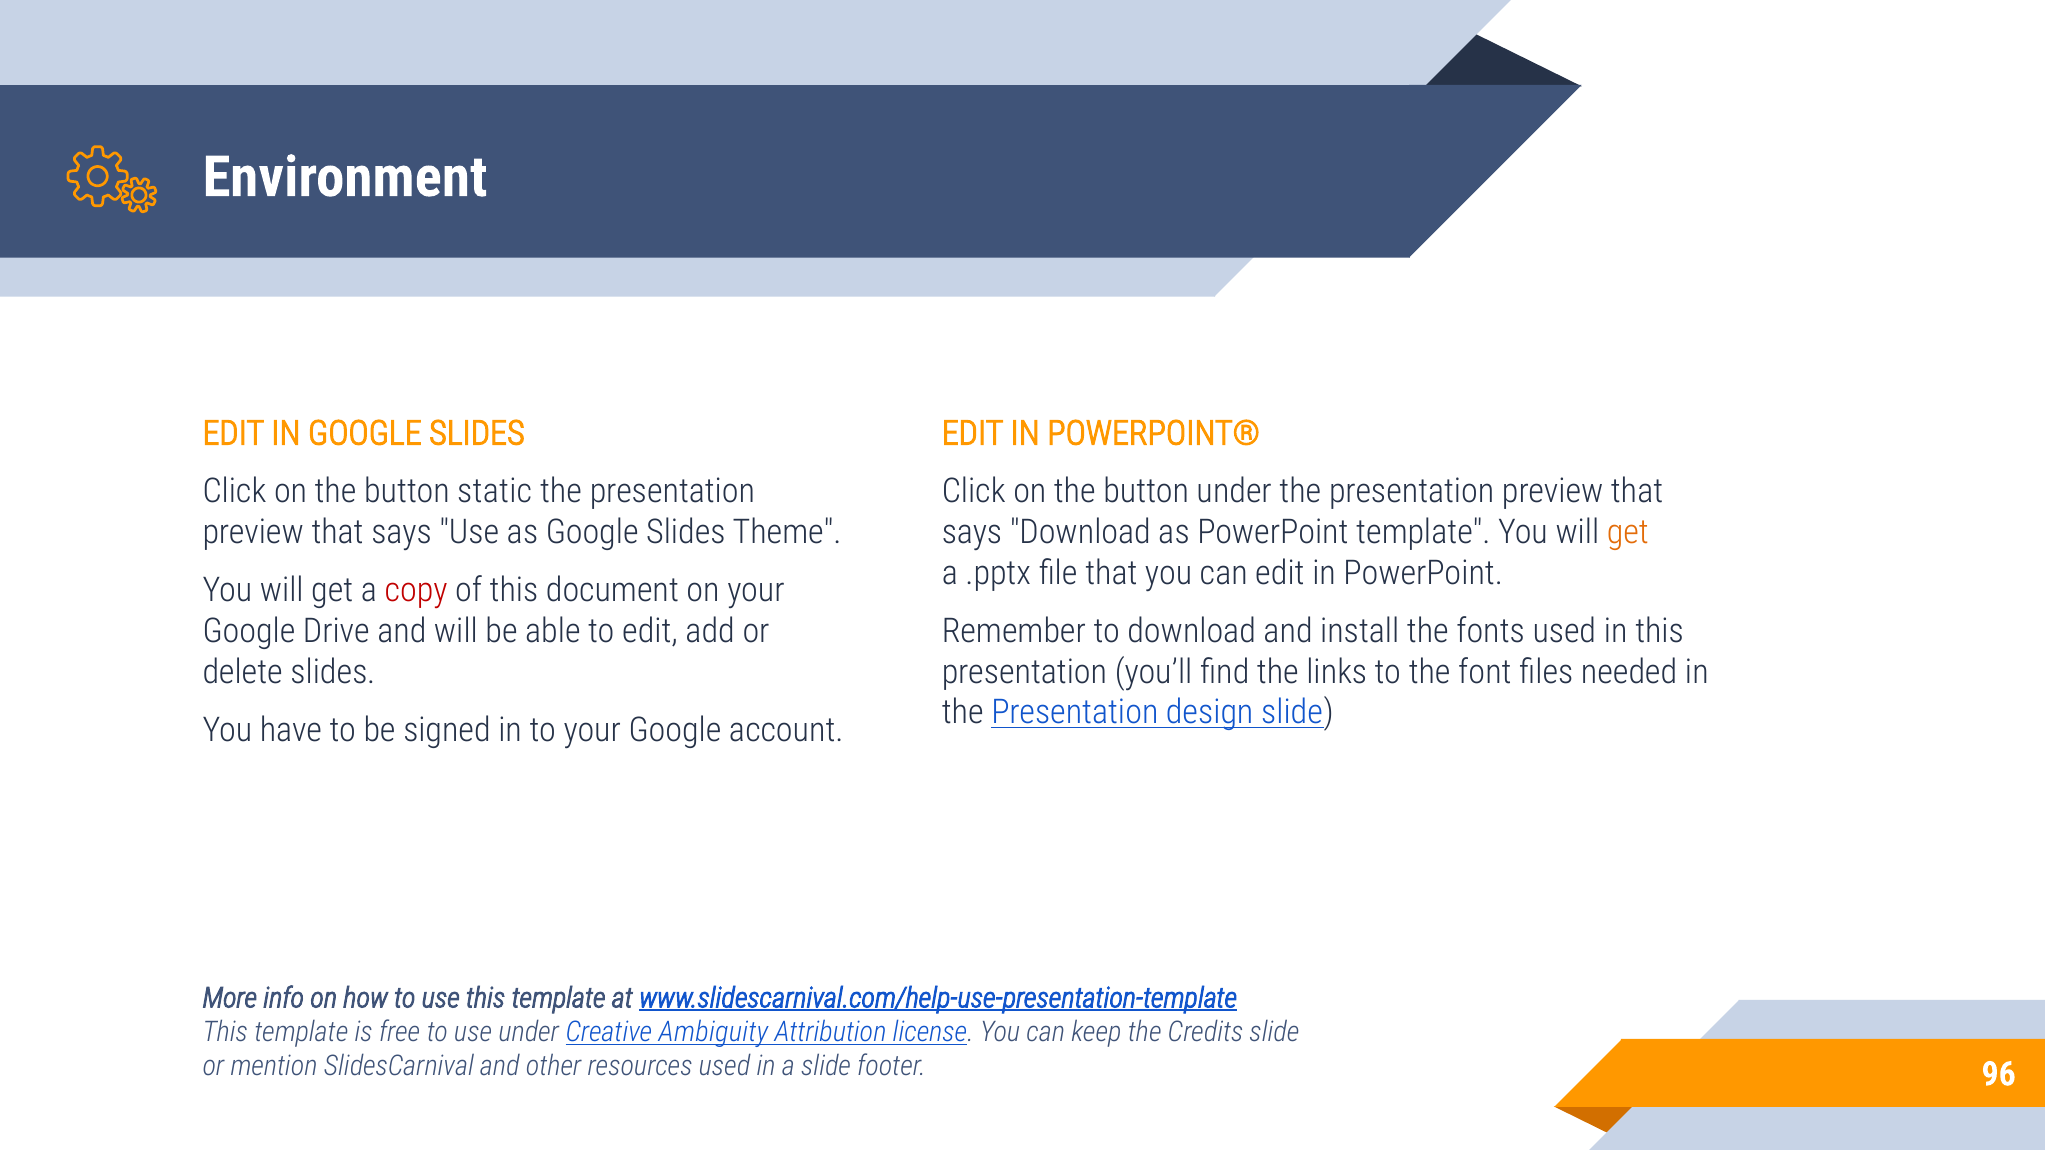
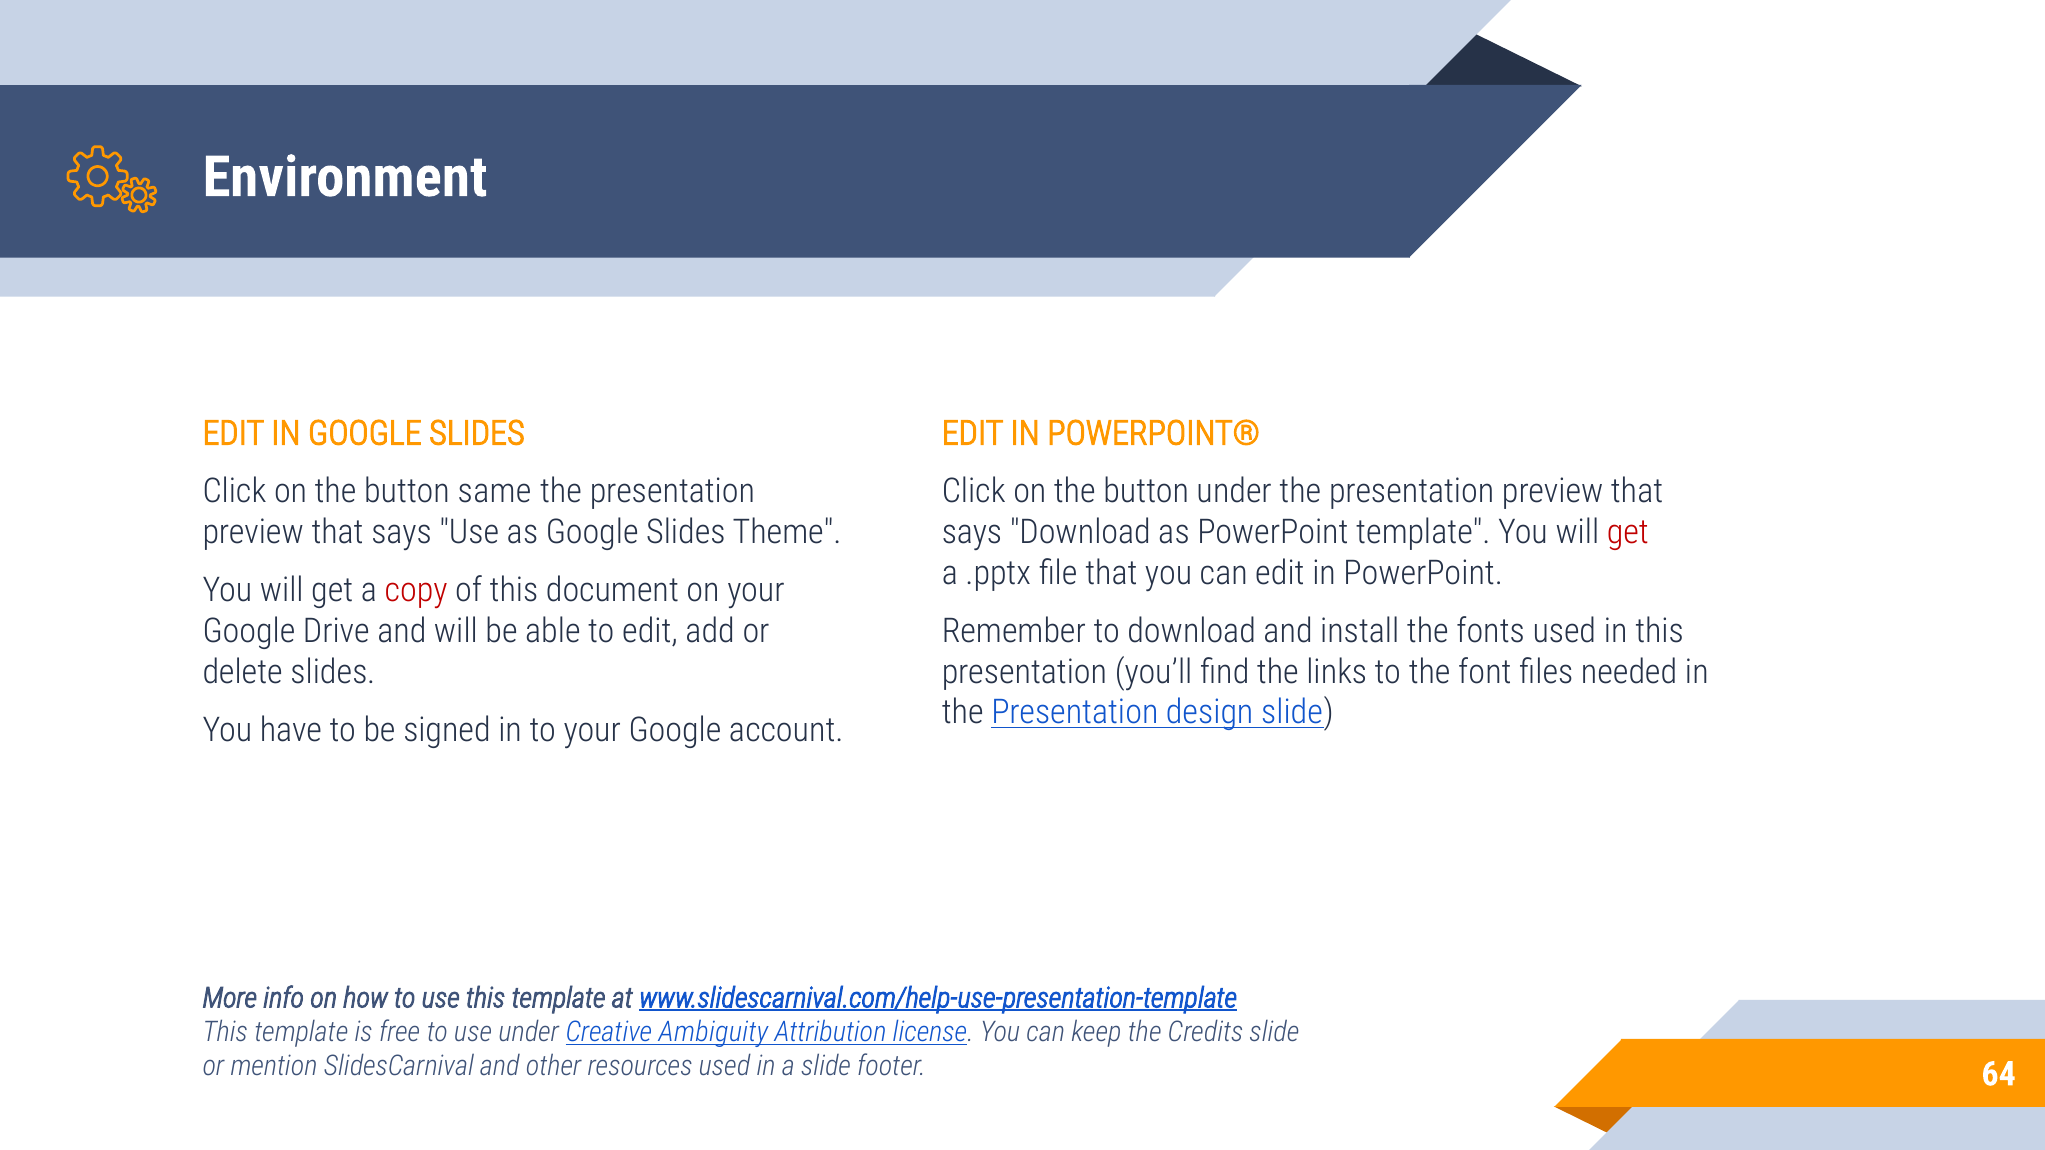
static: static -> same
get at (1628, 532) colour: orange -> red
96: 96 -> 64
